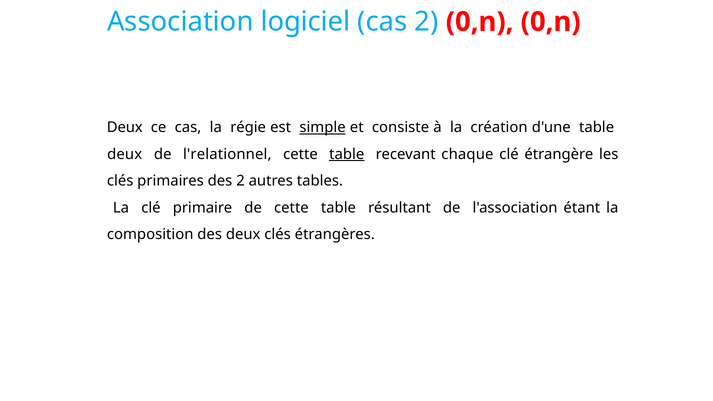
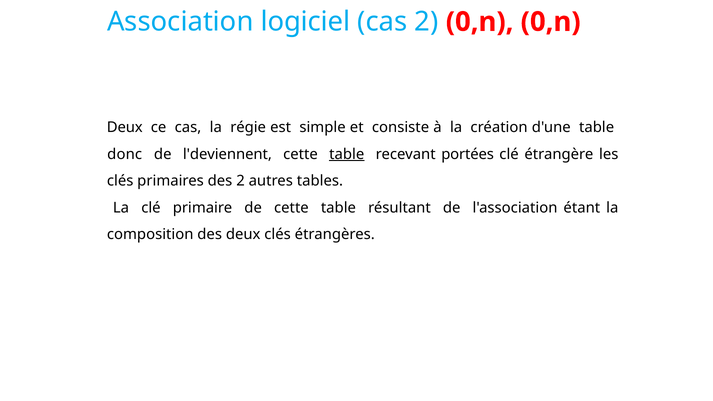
simple underline: present -> none
deux at (125, 154): deux -> donc
l'relationnel: l'relationnel -> l'deviennent
chaque: chaque -> portées
